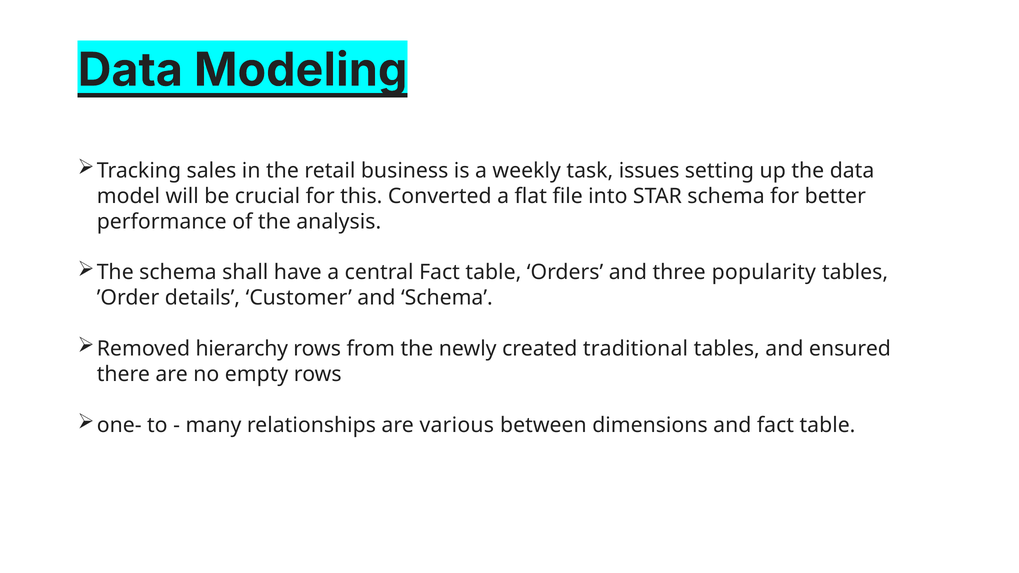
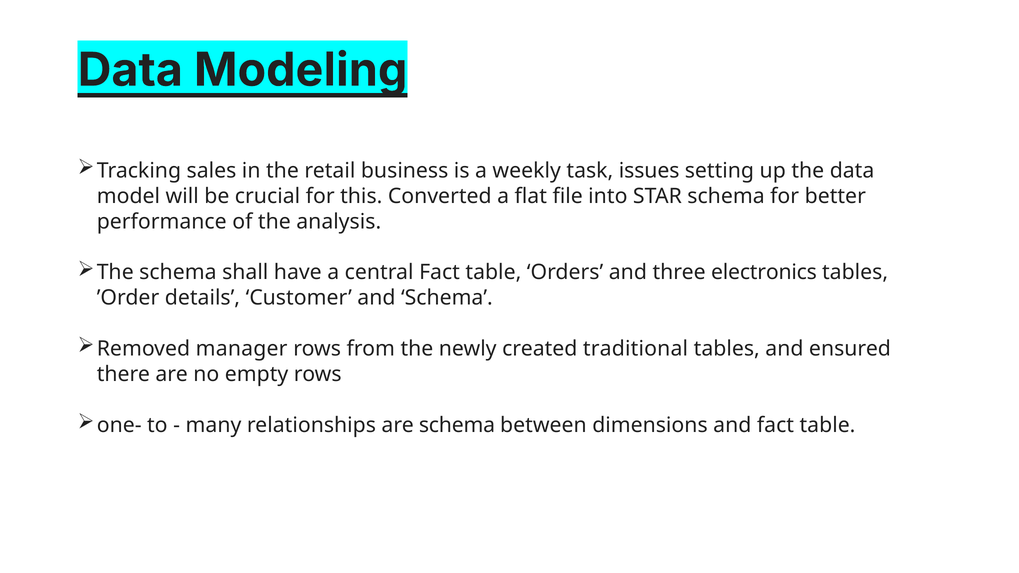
popularity: popularity -> electronics
hierarchy: hierarchy -> manager
are various: various -> schema
